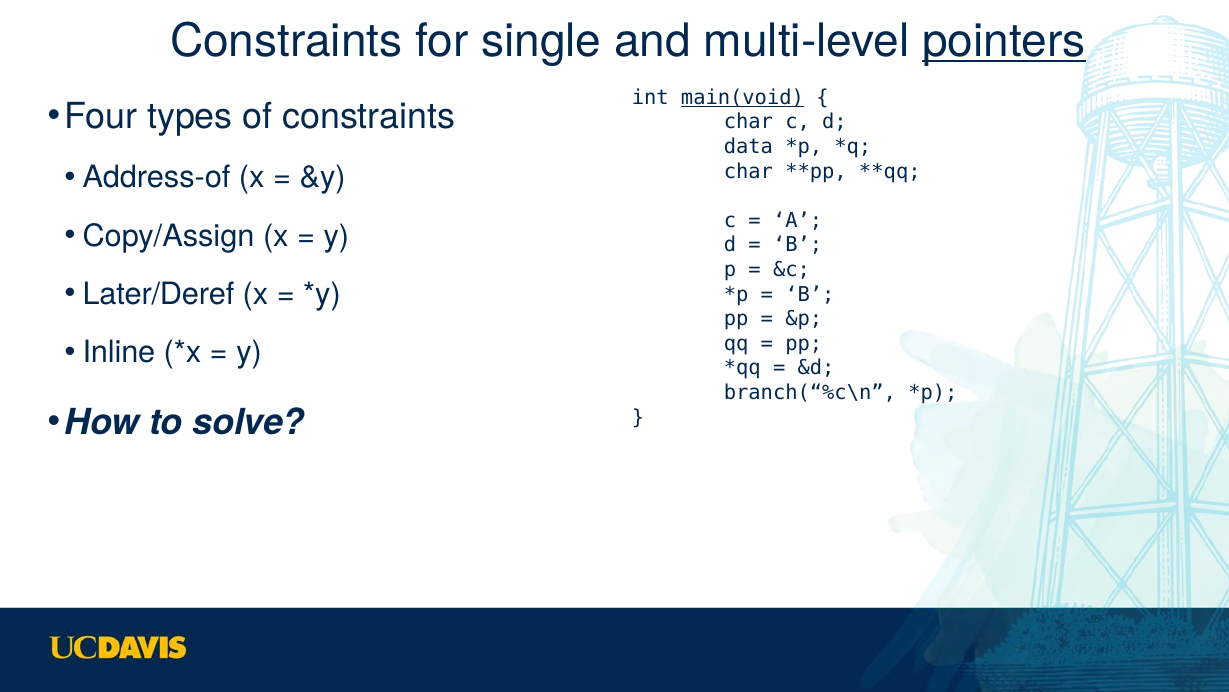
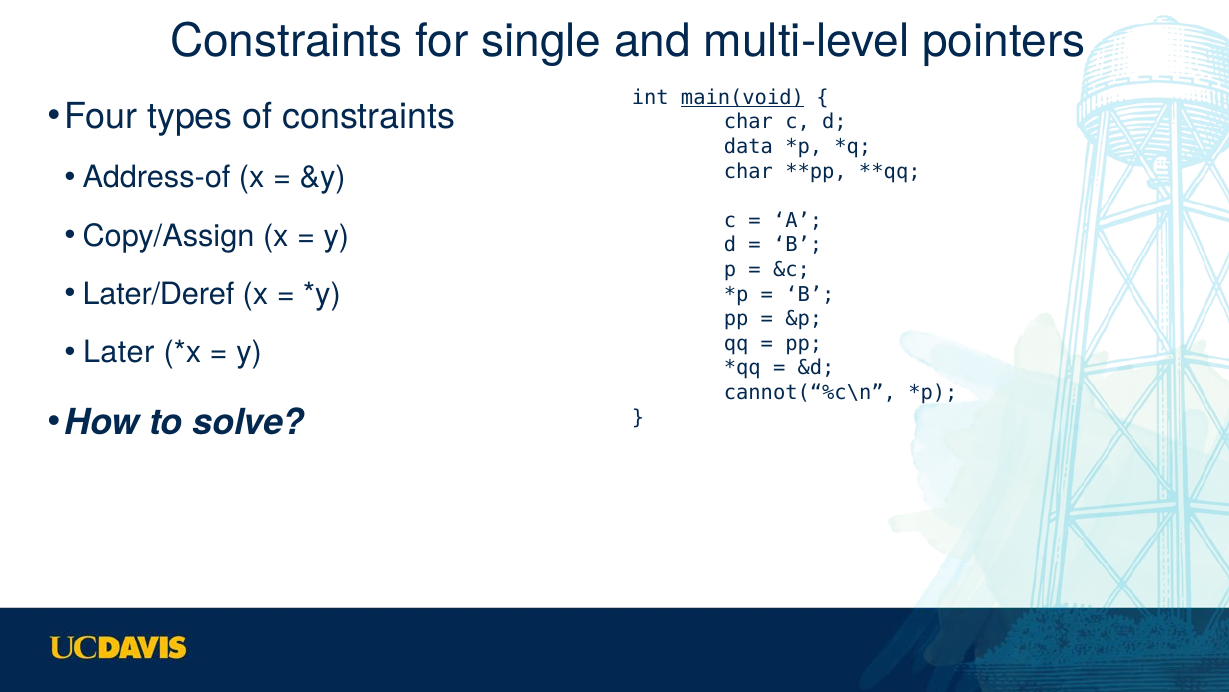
pointers underline: present -> none
Inline: Inline -> Later
branch(“%c\n: branch(“%c\n -> cannot(“%c\n
